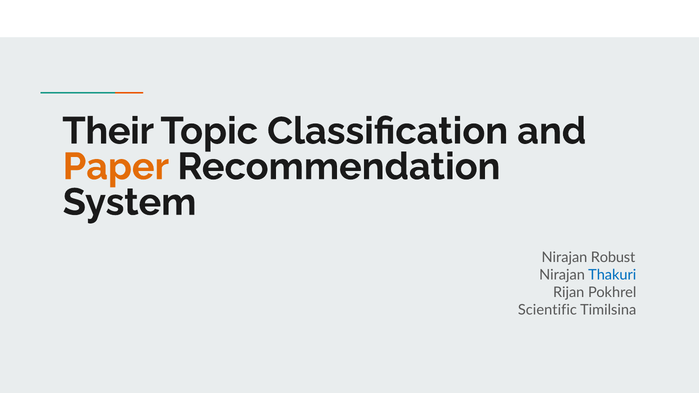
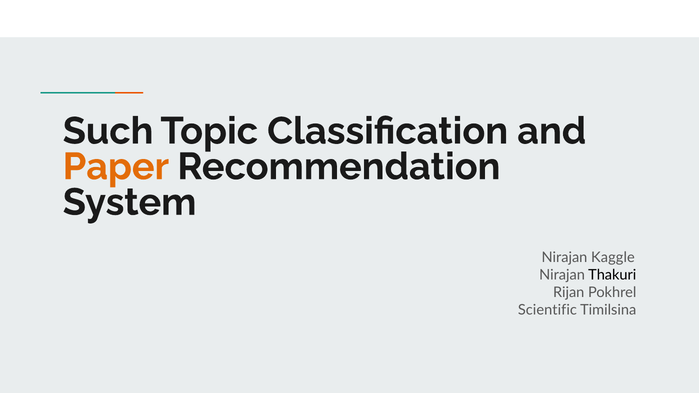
Their: Their -> Such
Robust: Robust -> Kaggle
Thakuri colour: blue -> black
